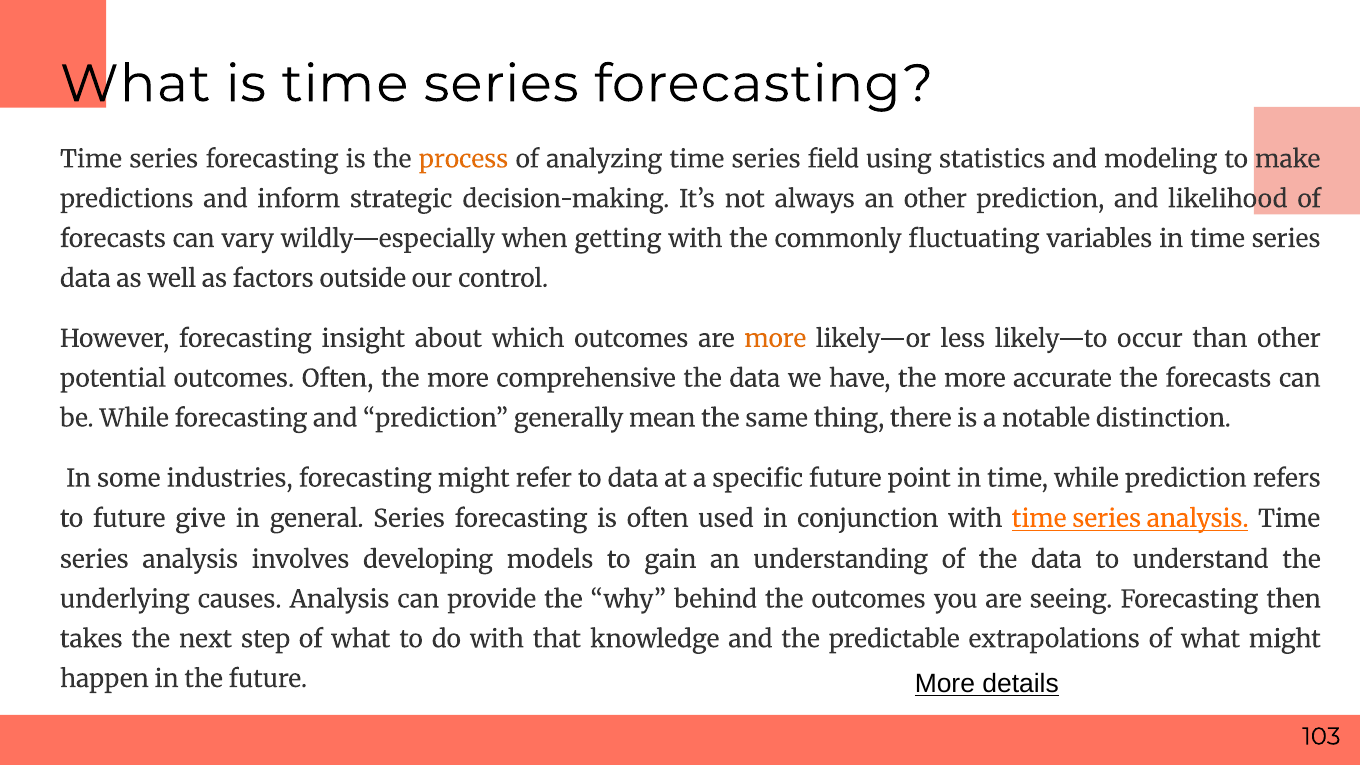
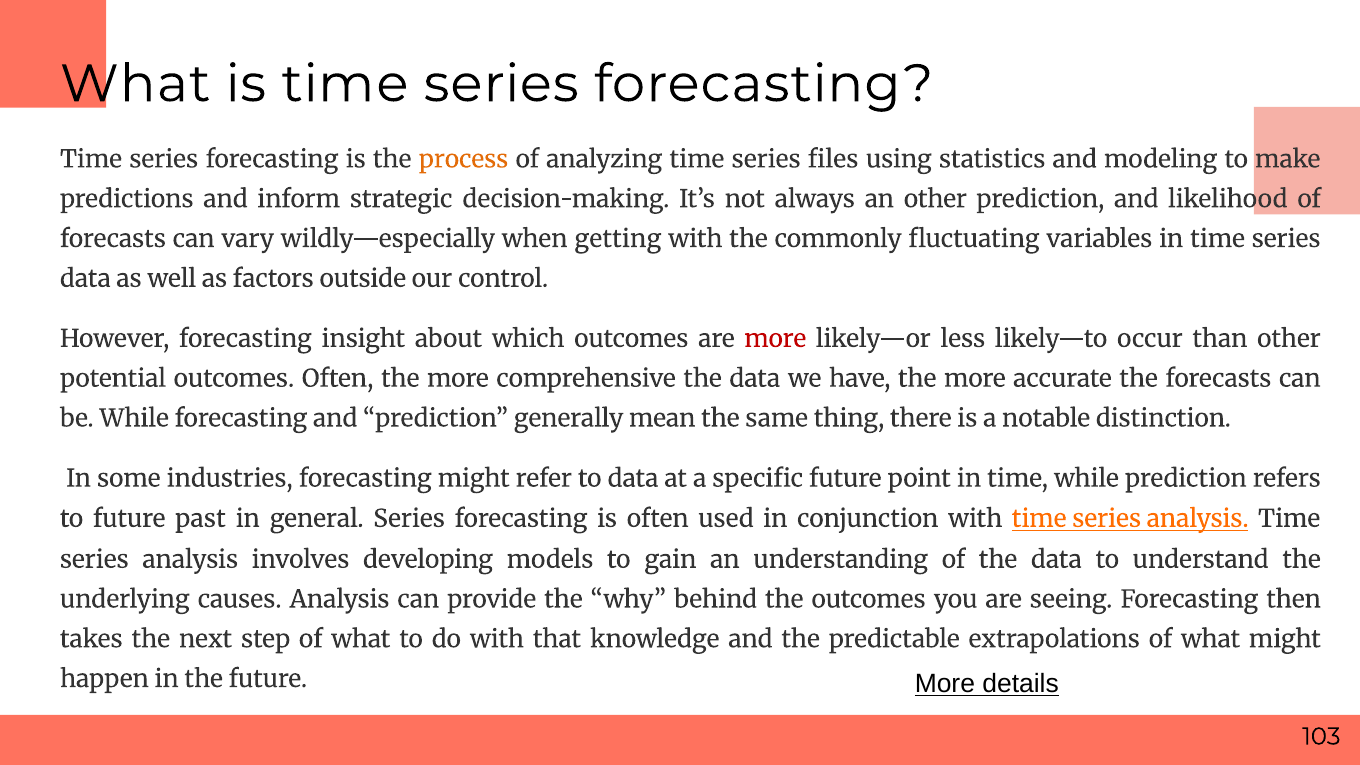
field: field -> files
more at (775, 339) colour: orange -> red
give: give -> past
